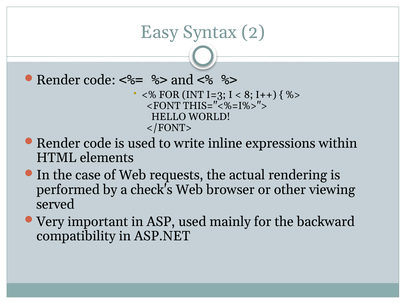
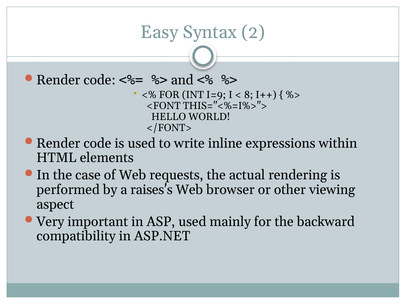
I=3: I=3 -> I=9
check's: check's -> raises's
served: served -> aspect
